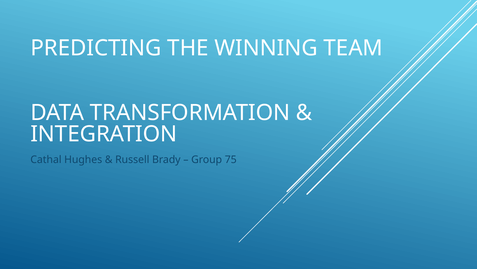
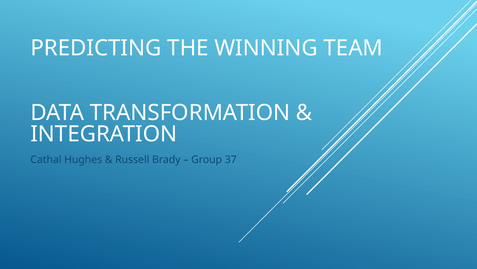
75: 75 -> 37
